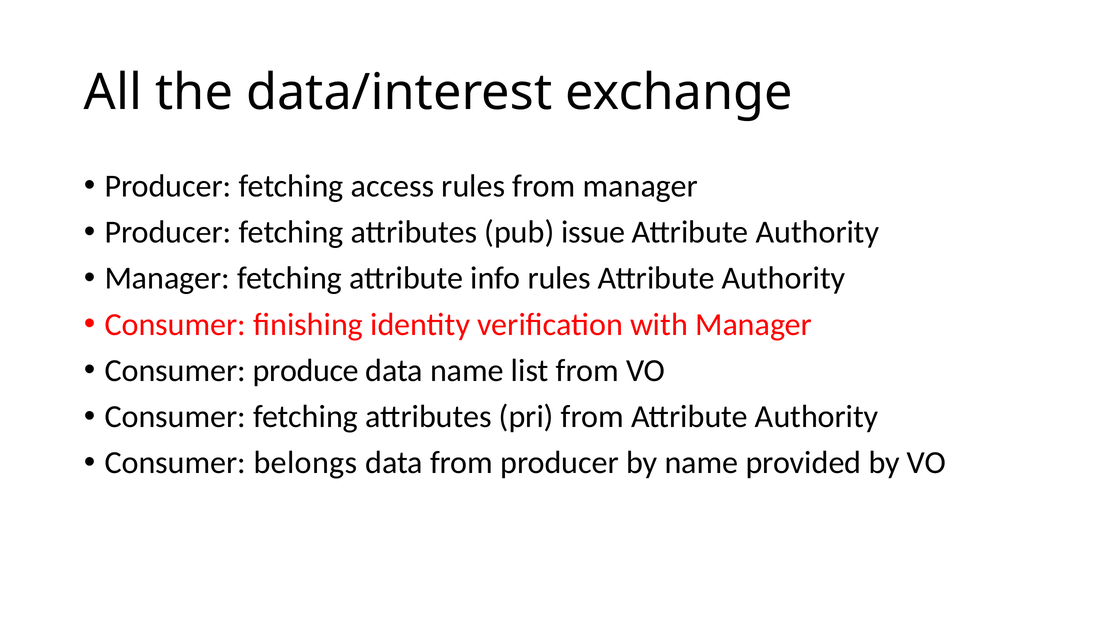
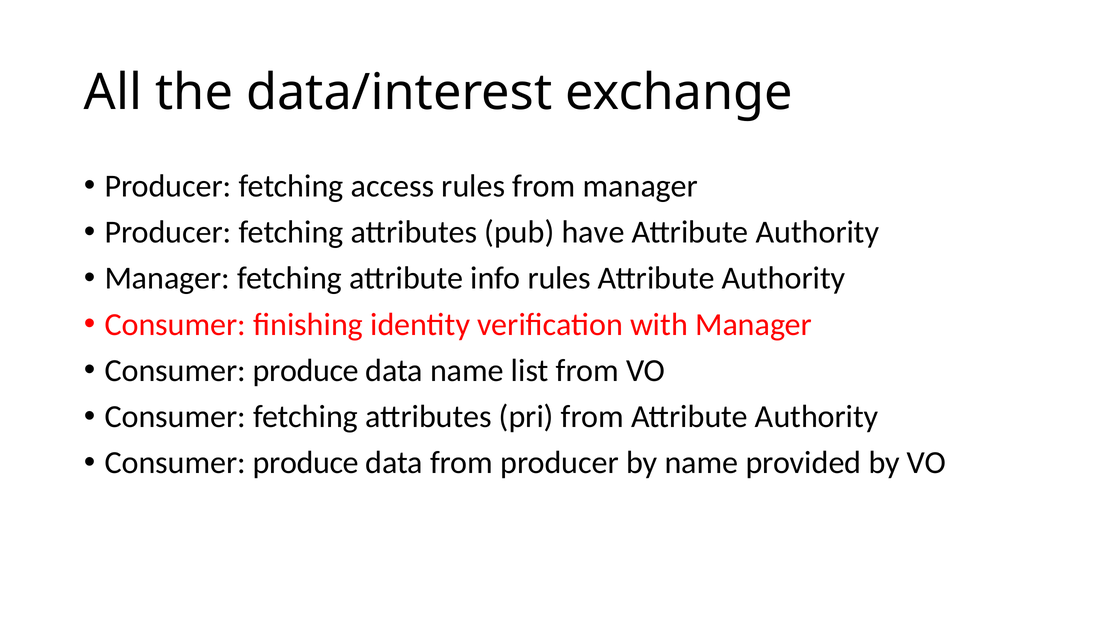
issue: issue -> have
belongs at (305, 463): belongs -> produce
